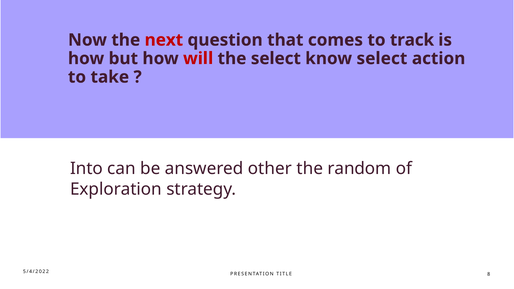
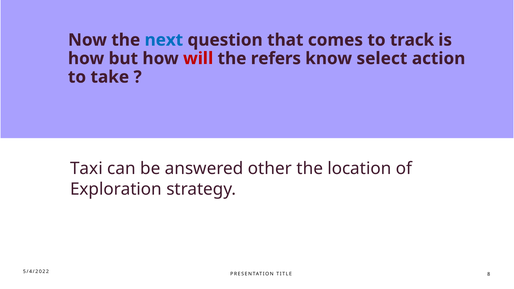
next colour: red -> blue
the select: select -> refers
Into: Into -> Taxi
random: random -> location
